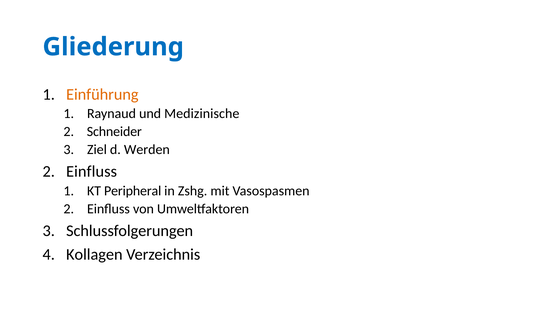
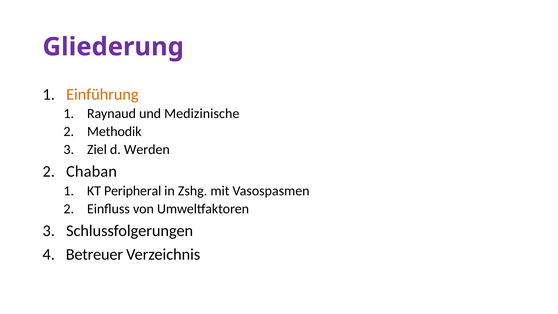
Gliederung colour: blue -> purple
Schneider: Schneider -> Methodik
Einfluss at (92, 172): Einfluss -> Chaban
Kollagen: Kollagen -> Betreuer
